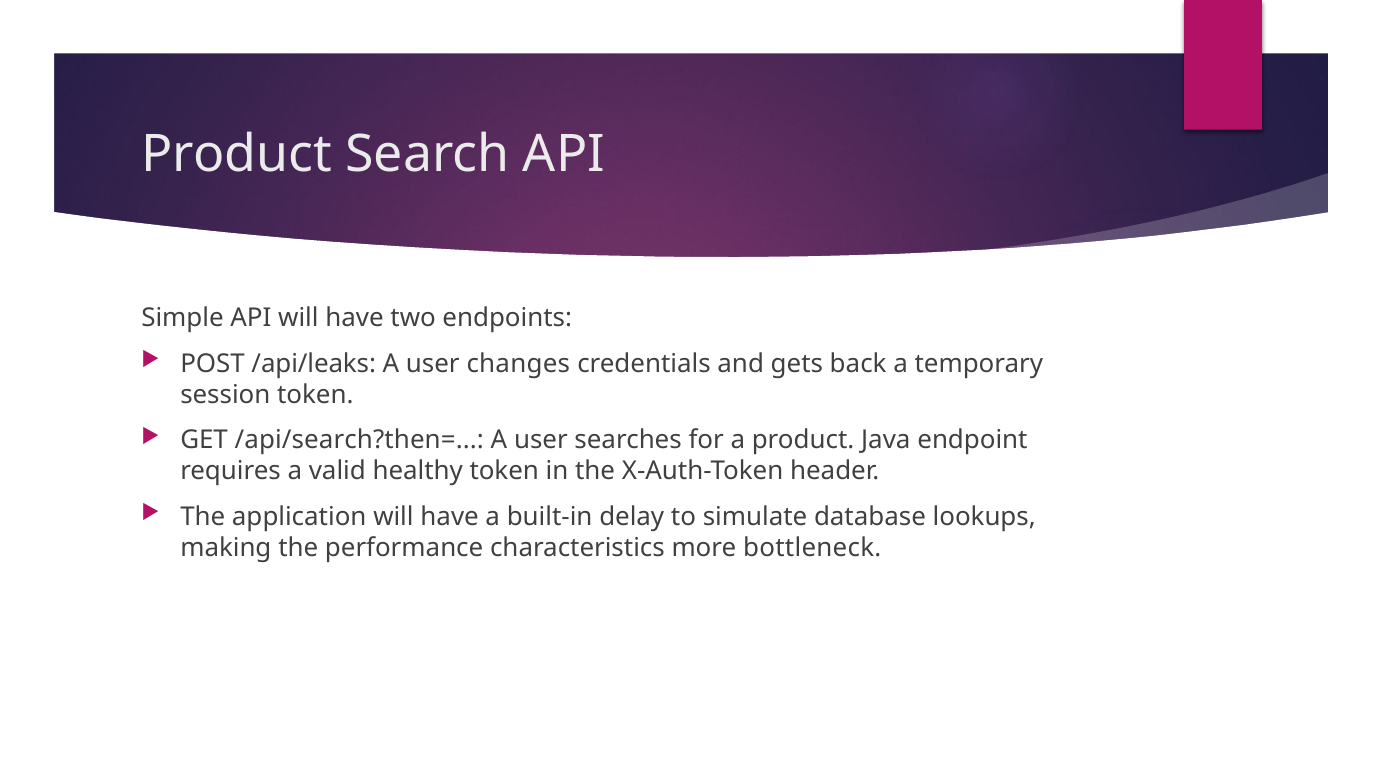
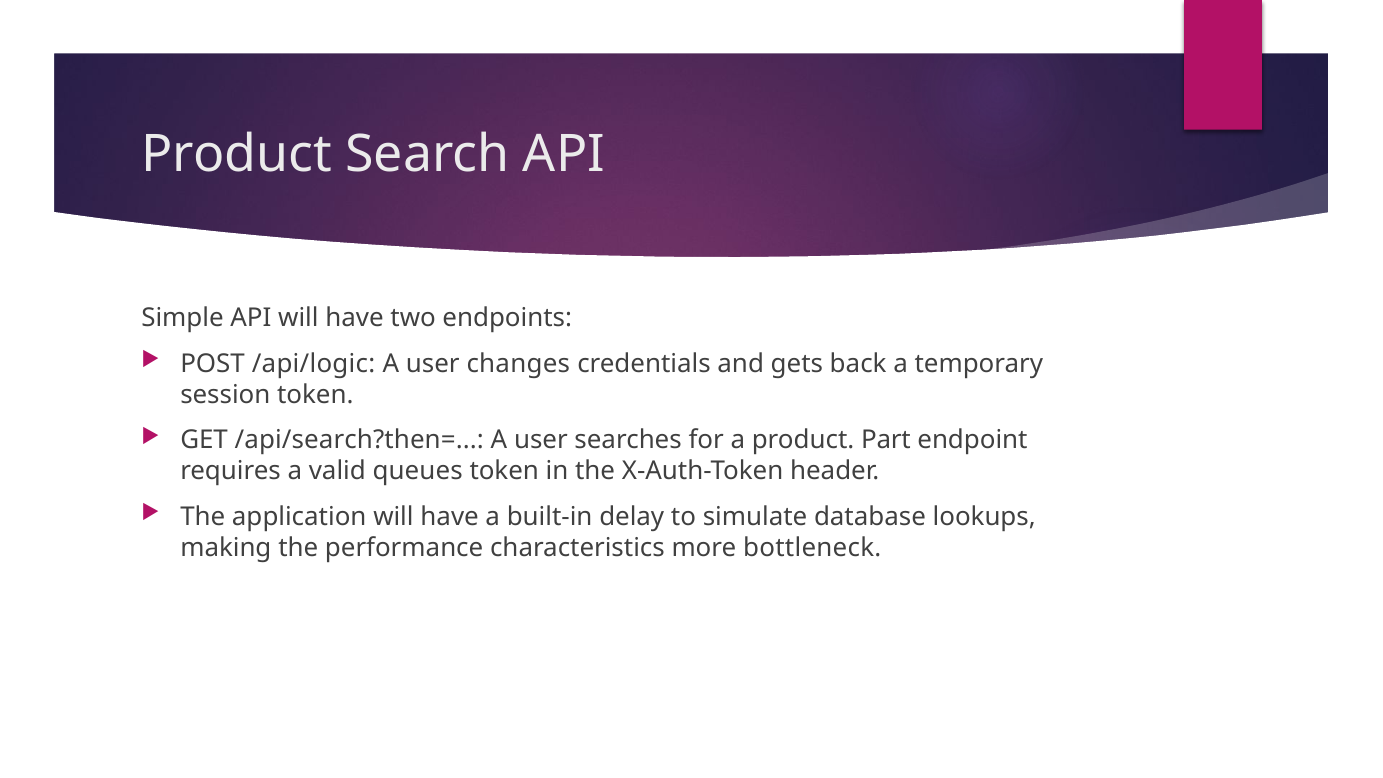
/api/leaks: /api/leaks -> /api/logic
Java: Java -> Part
healthy: healthy -> queues
